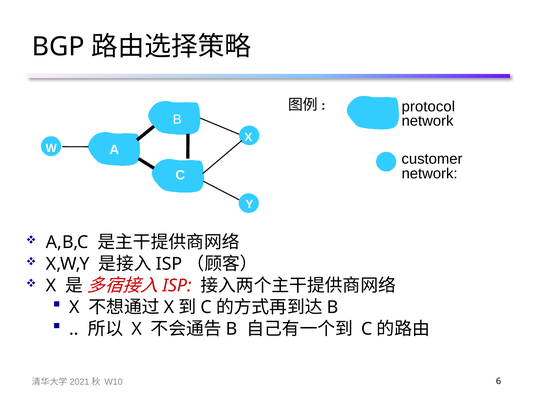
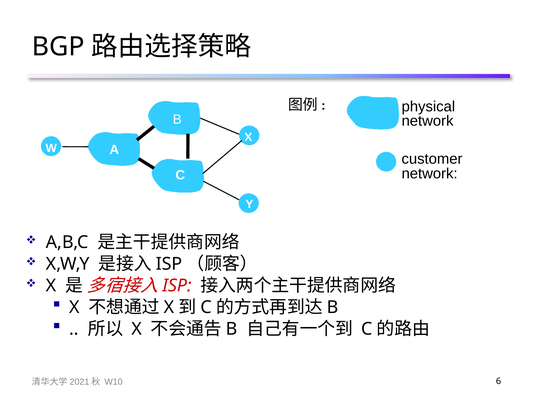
protocol: protocol -> physical
